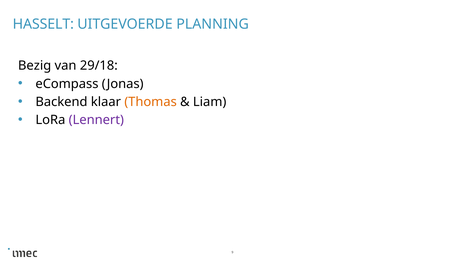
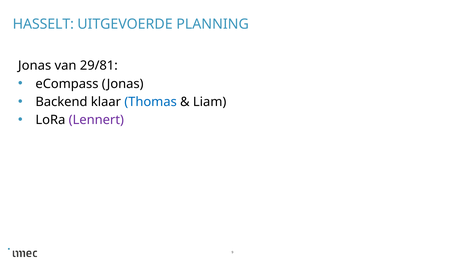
Bezig at (35, 66): Bezig -> Jonas
29/18: 29/18 -> 29/81
Thomas colour: orange -> blue
